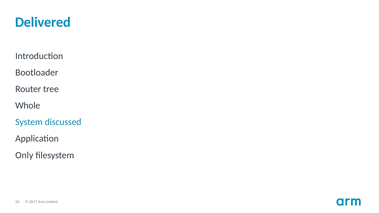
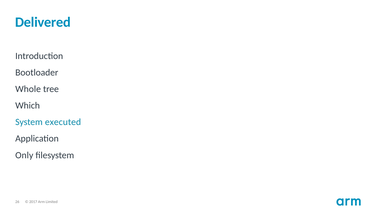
Router: Router -> Whole
Whole: Whole -> Which
discussed: discussed -> executed
